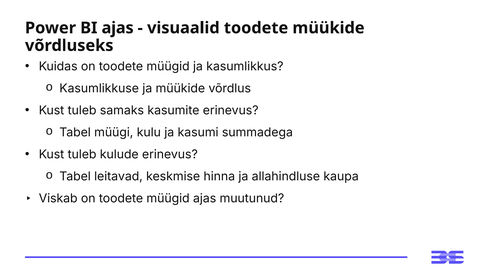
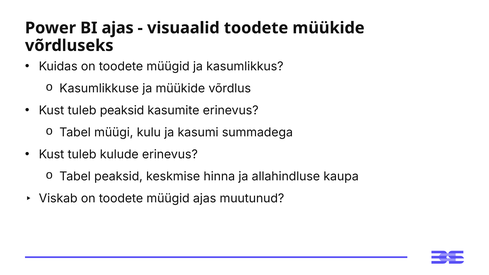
tuleb samaks: samaks -> peaksid
Tabel leitavad: leitavad -> peaksid
